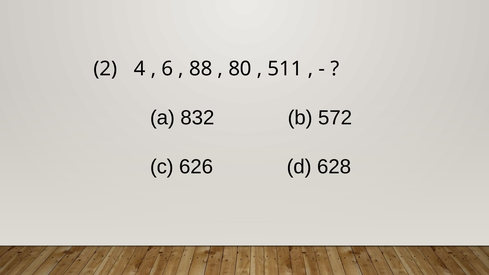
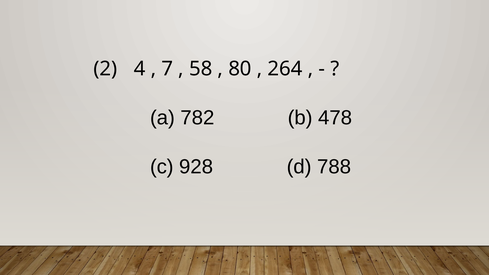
6: 6 -> 7
88: 88 -> 58
511: 511 -> 264
832: 832 -> 782
572: 572 -> 478
626: 626 -> 928
628: 628 -> 788
